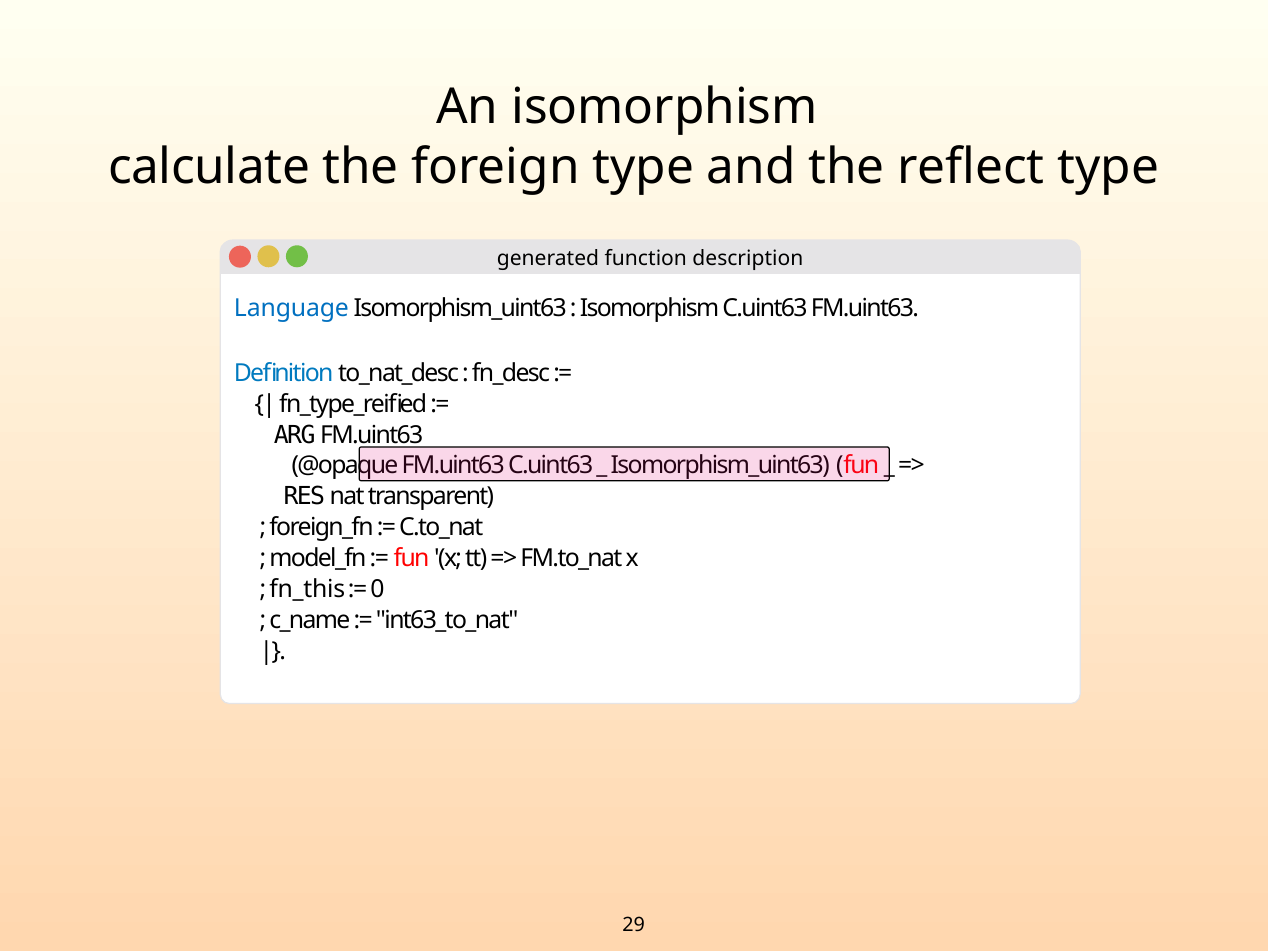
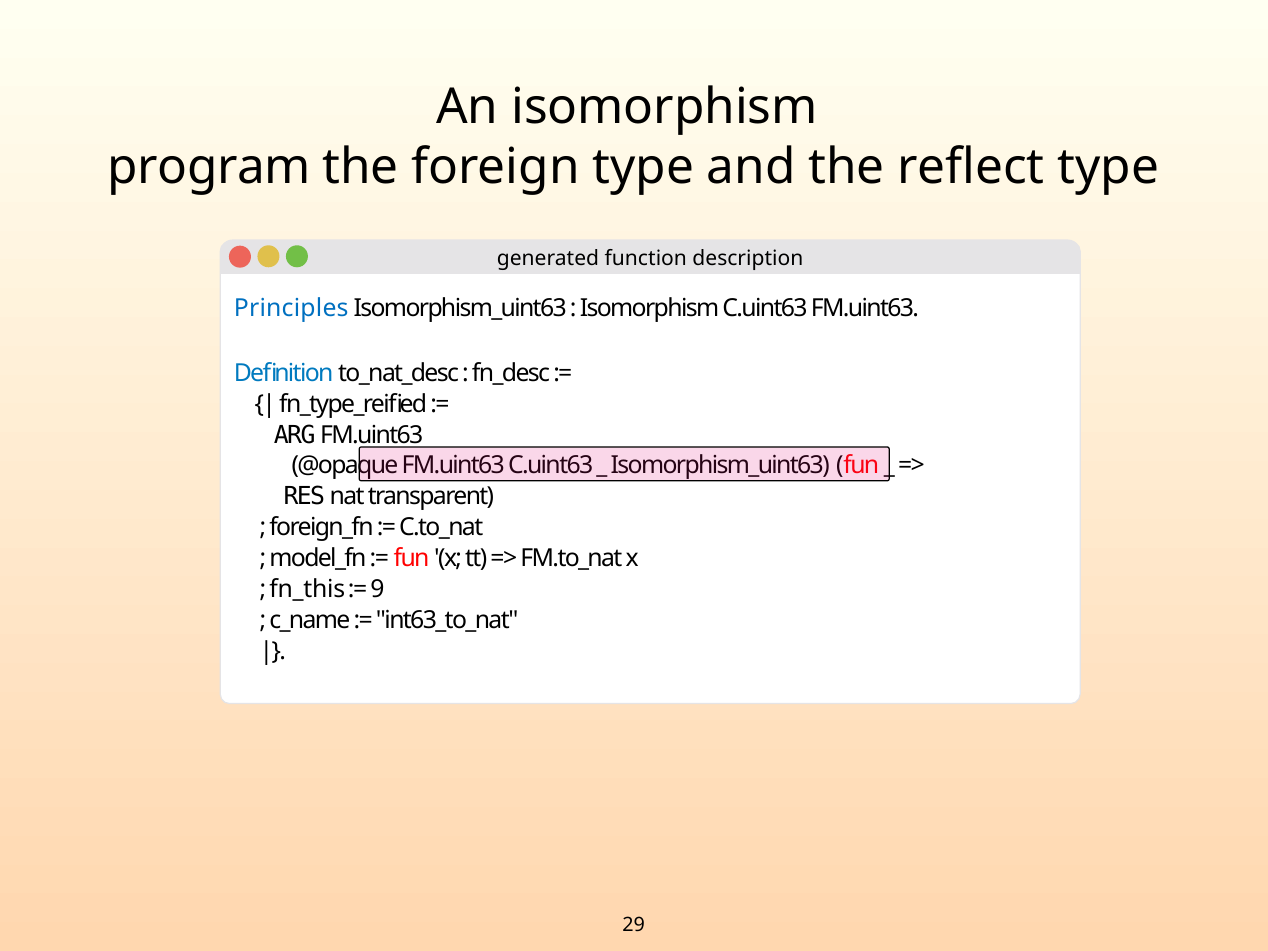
calculate: calculate -> program
Language: Language -> Principles
0: 0 -> 9
